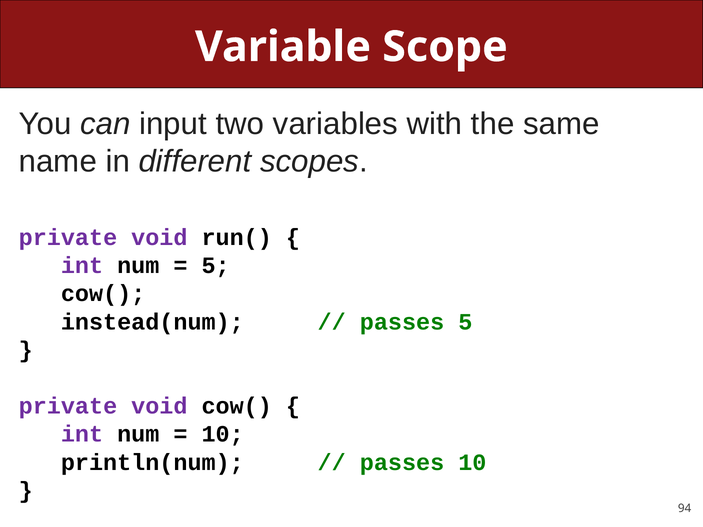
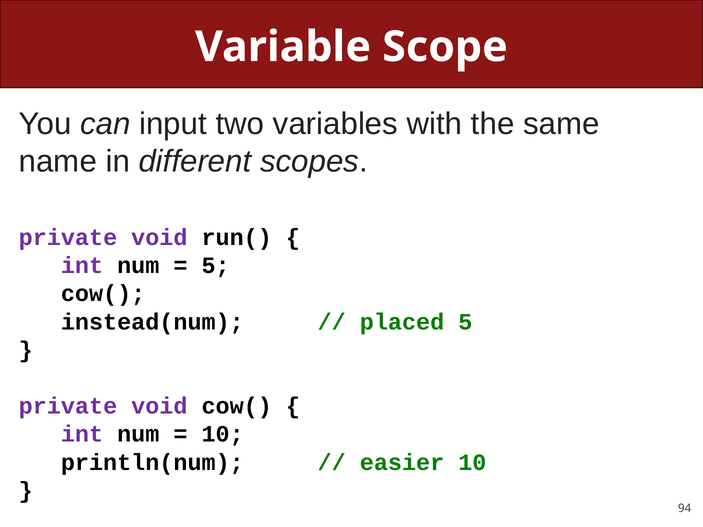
passes at (402, 322): passes -> placed
passes at (402, 463): passes -> easier
